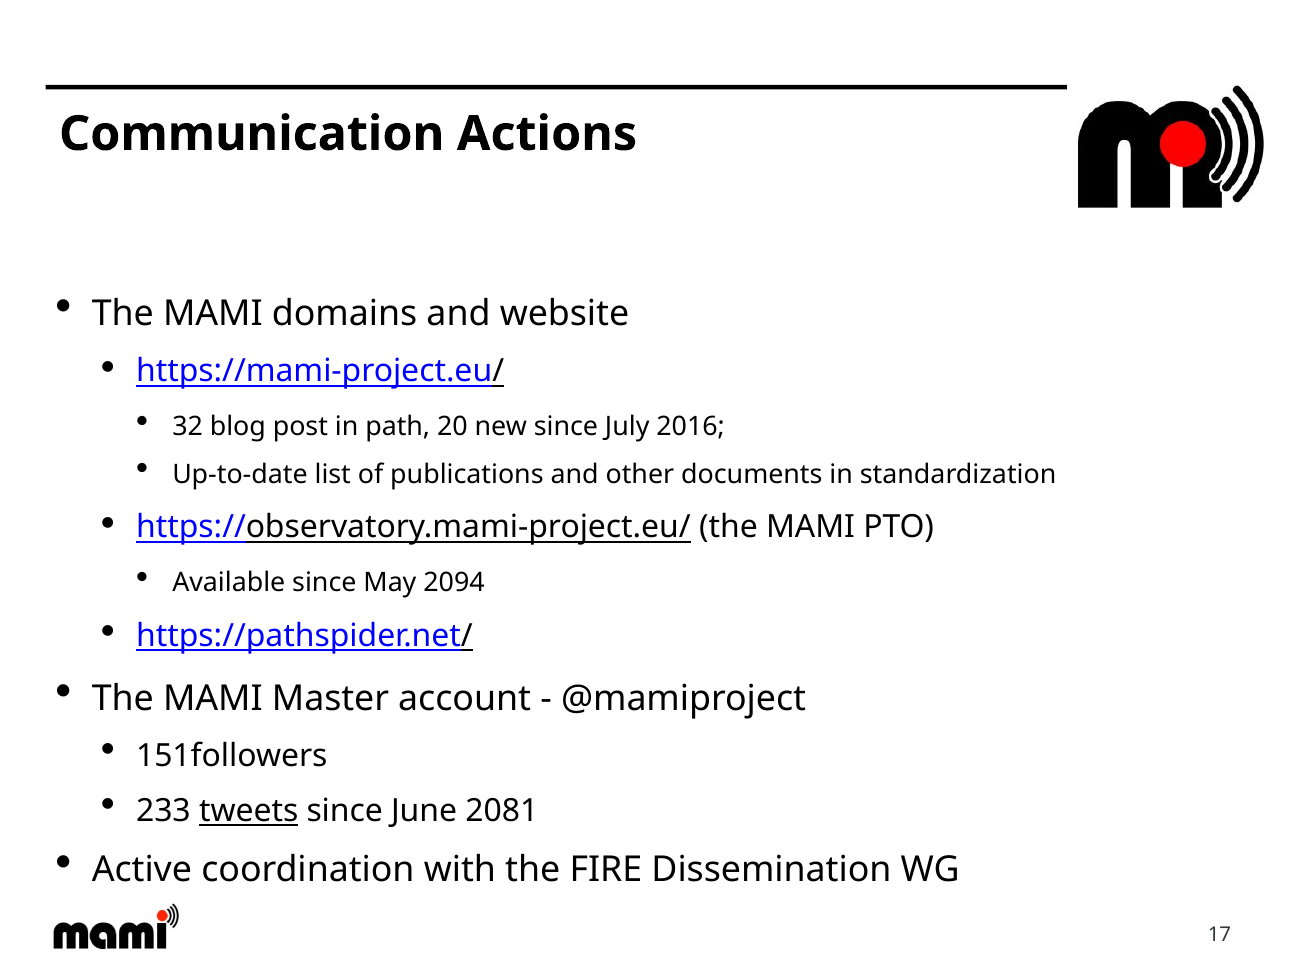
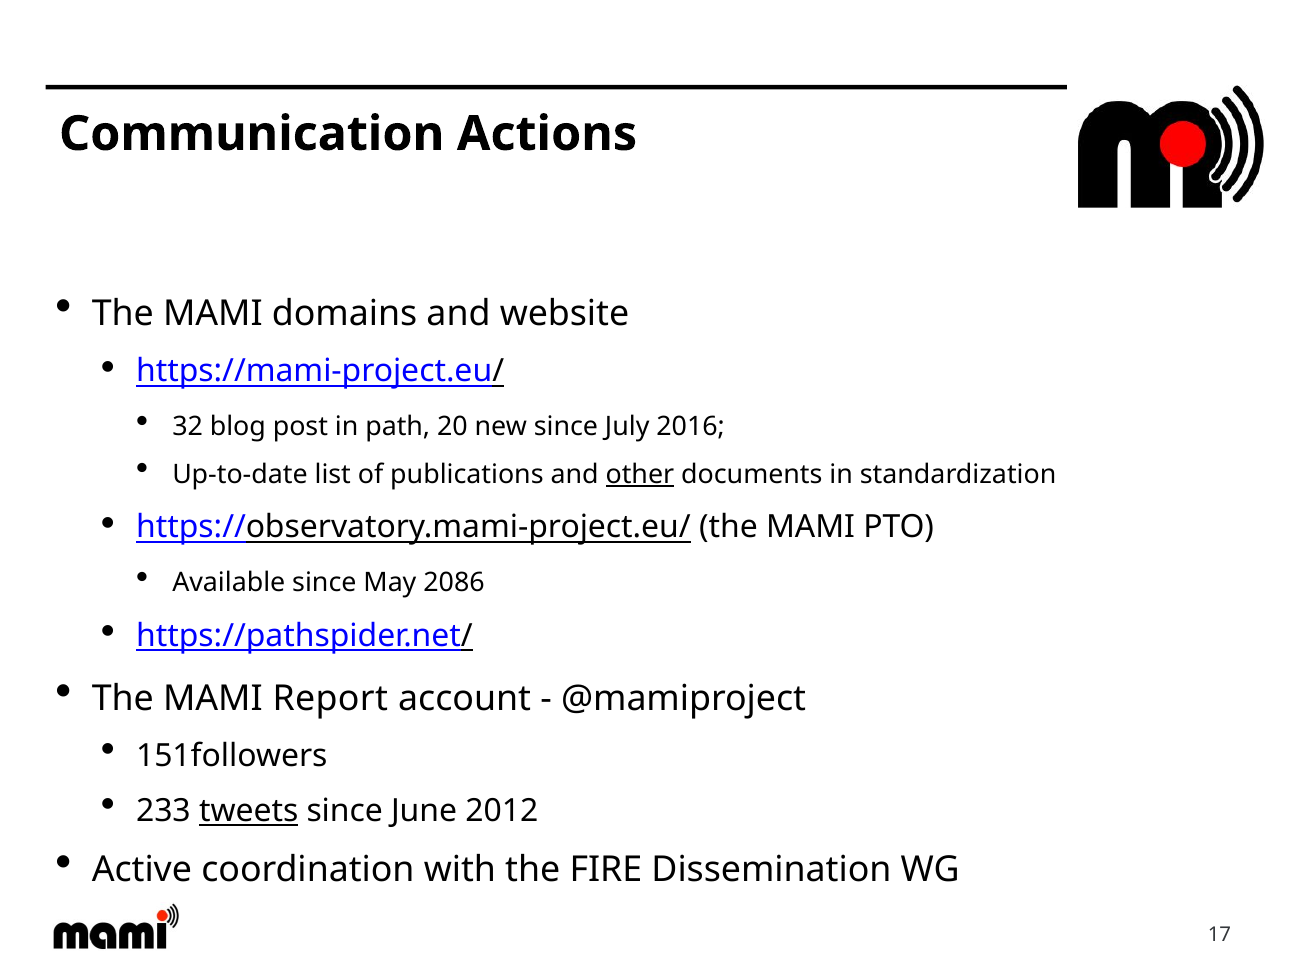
other underline: none -> present
2094: 2094 -> 2086
Master: Master -> Report
2081: 2081 -> 2012
